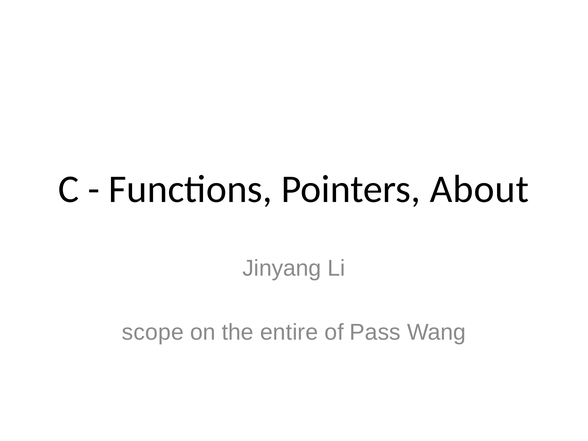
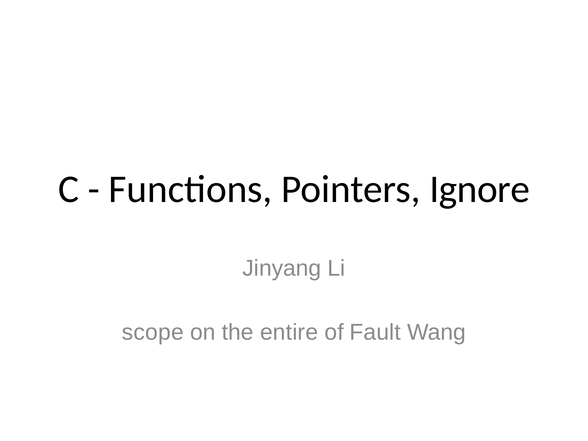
About: About -> Ignore
Pass: Pass -> Fault
